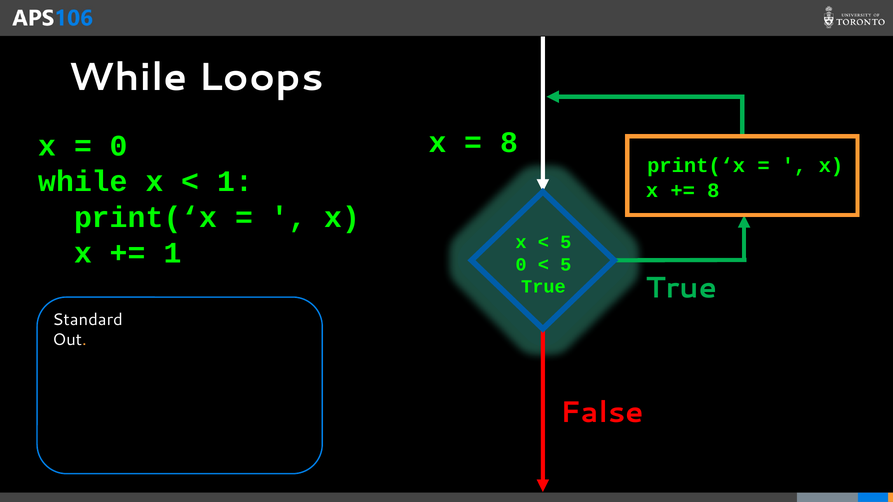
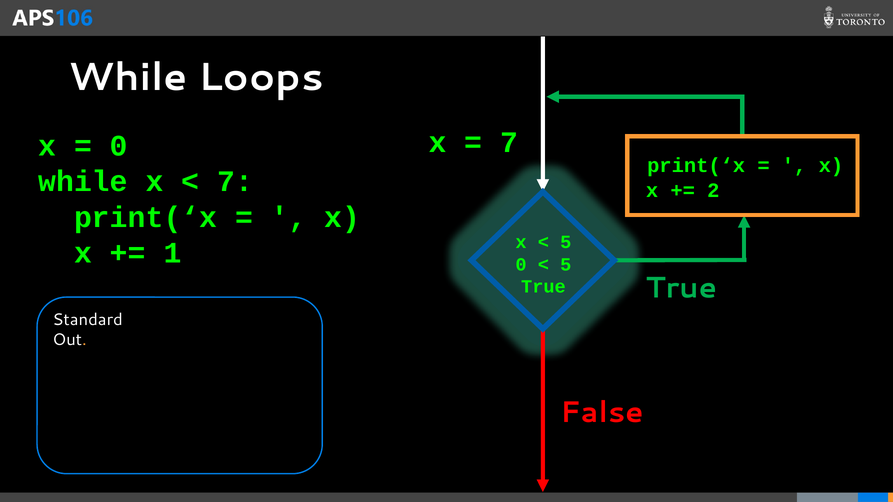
8 at (509, 143): 8 -> 7
1 at (235, 182): 1 -> 7
8 at (713, 191): 8 -> 2
